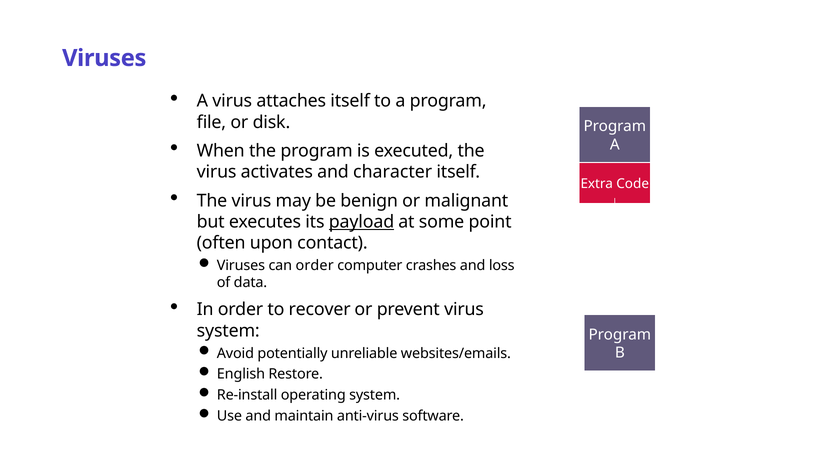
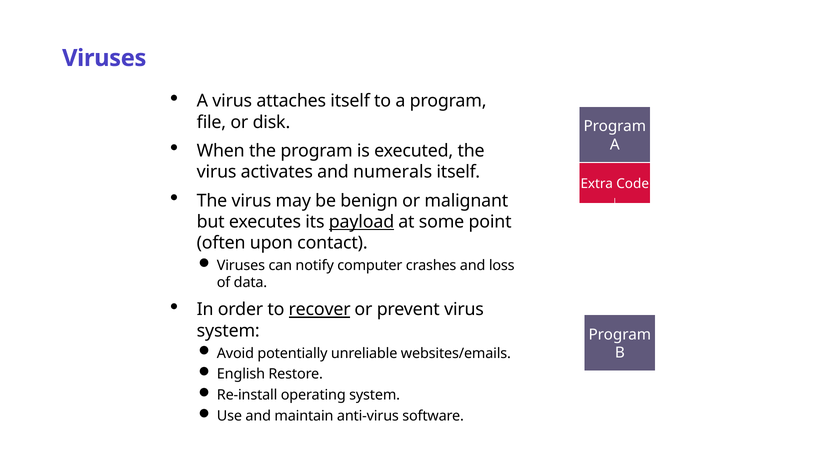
character: character -> numerals
can order: order -> notify
recover underline: none -> present
